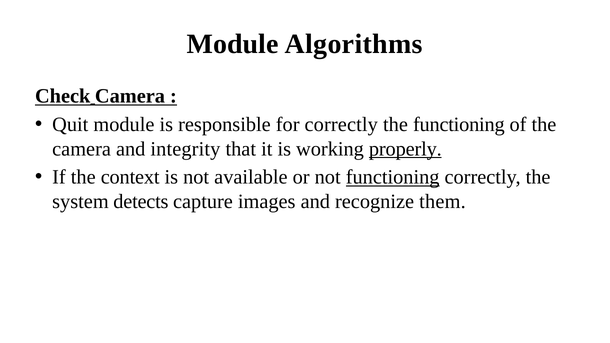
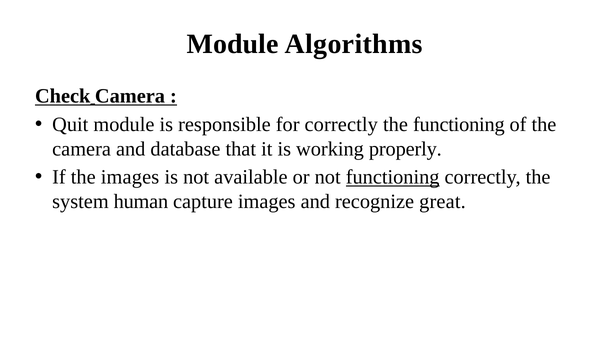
integrity: integrity -> database
properly underline: present -> none
the context: context -> images
detects: detects -> human
them: them -> great
